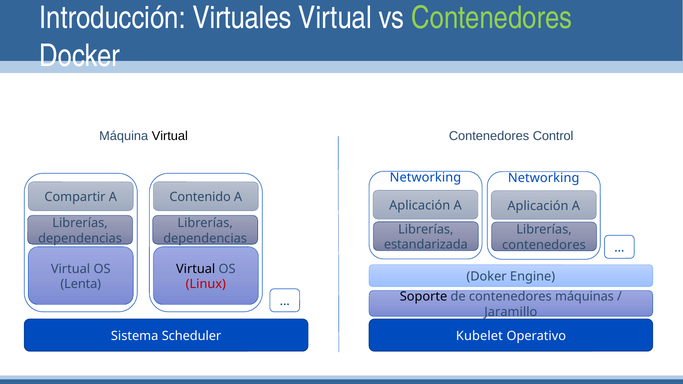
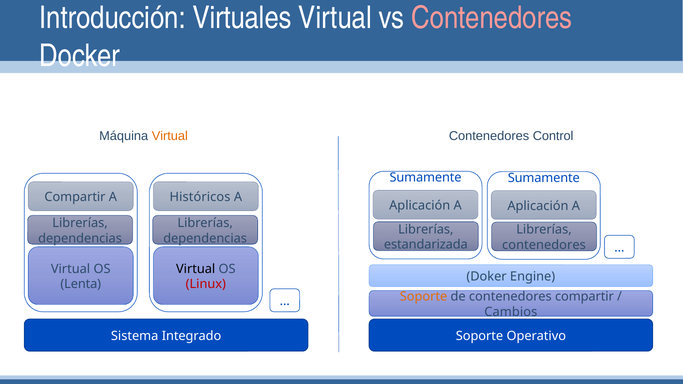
Contenedores at (492, 18) colour: light green -> pink
Virtual at (170, 136) colour: black -> orange
Networking at (425, 178): Networking -> Sumamente
Networking at (544, 178): Networking -> Sumamente
Contenido: Contenido -> Históricos
Soporte at (424, 297) colour: black -> orange
contenedores máquinas: máquinas -> compartir
Jaramillo: Jaramillo -> Cambios
Scheduler: Scheduler -> Integrado
Kubelet at (479, 336): Kubelet -> Soporte
